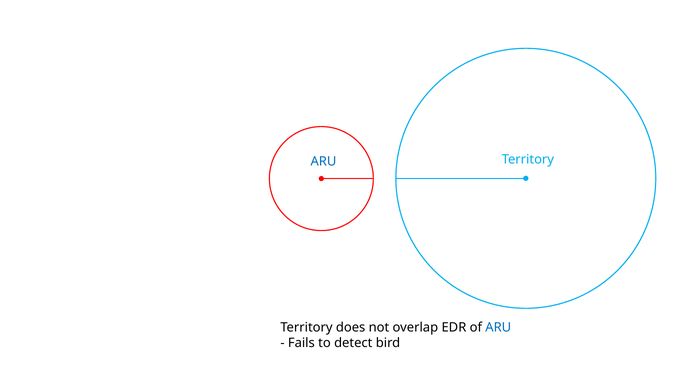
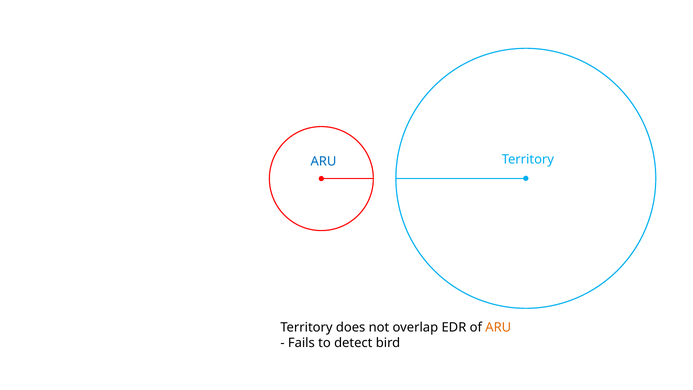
ARU at (498, 327) colour: blue -> orange
